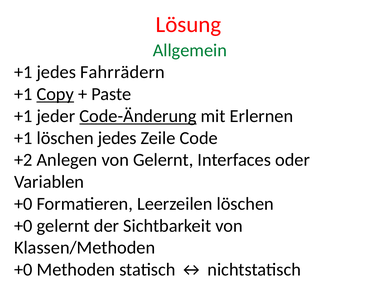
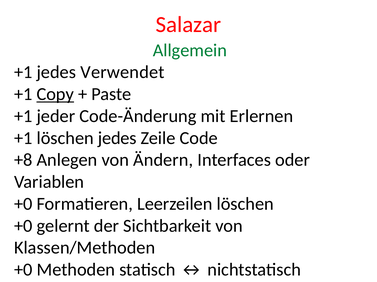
Lösung: Lösung -> Salazar
Fahrrädern: Fahrrädern -> Verwendet
Code-Änderung underline: present -> none
+2: +2 -> +8
von Gelernt: Gelernt -> Ändern
